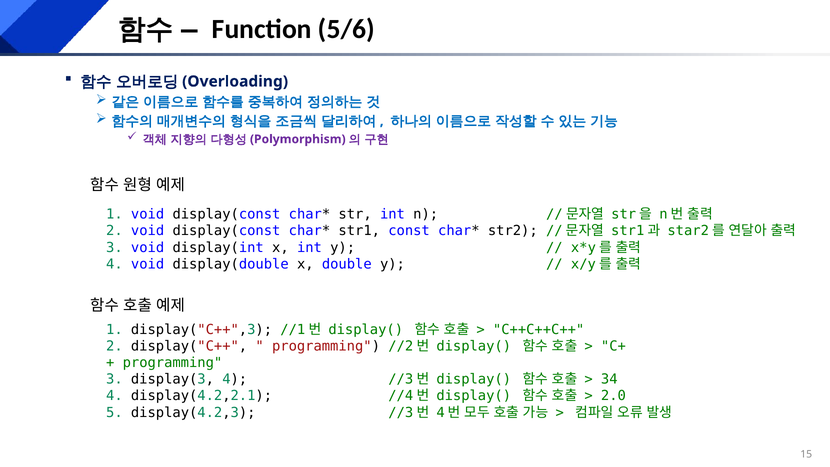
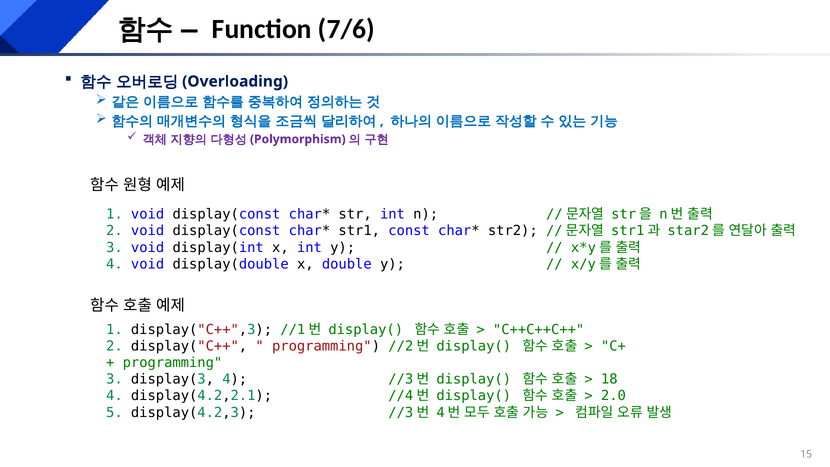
5/6: 5/6 -> 7/6
34: 34 -> 18
